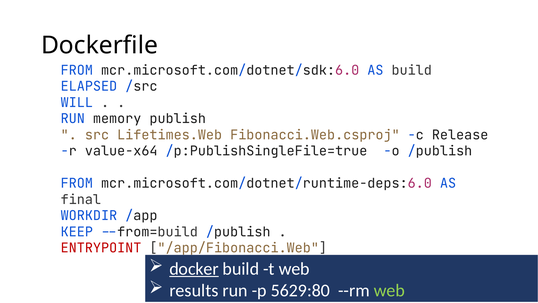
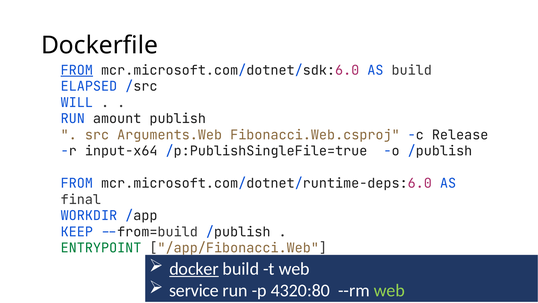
FROM at (77, 70) underline: none -> present
memory: memory -> amount
./src/Lifetimes.Web/Fibonacci.Web.csproj: ./src/Lifetimes.Web/Fibonacci.Web.csproj -> ./src/Arguments.Web/Fibonacci.Web.csproj
value-x64: value-x64 -> input-x64
ENTRYPOINT colour: red -> green
results: results -> service
5629:80: 5629:80 -> 4320:80
